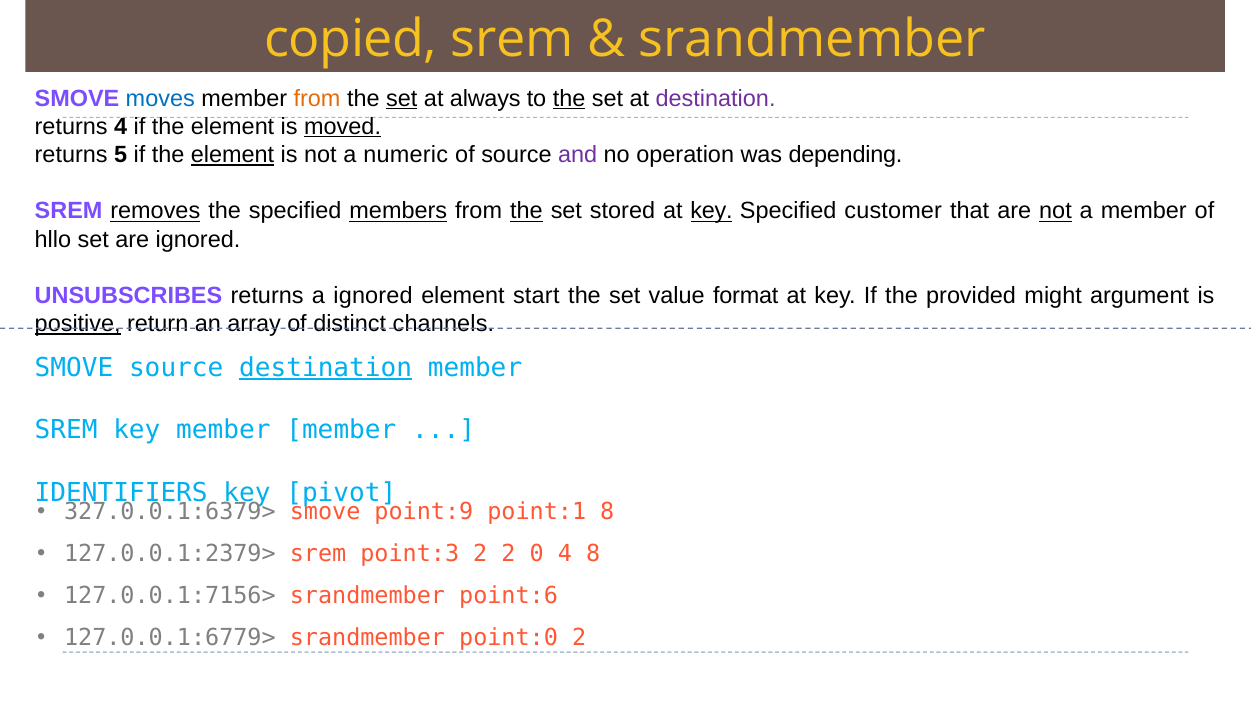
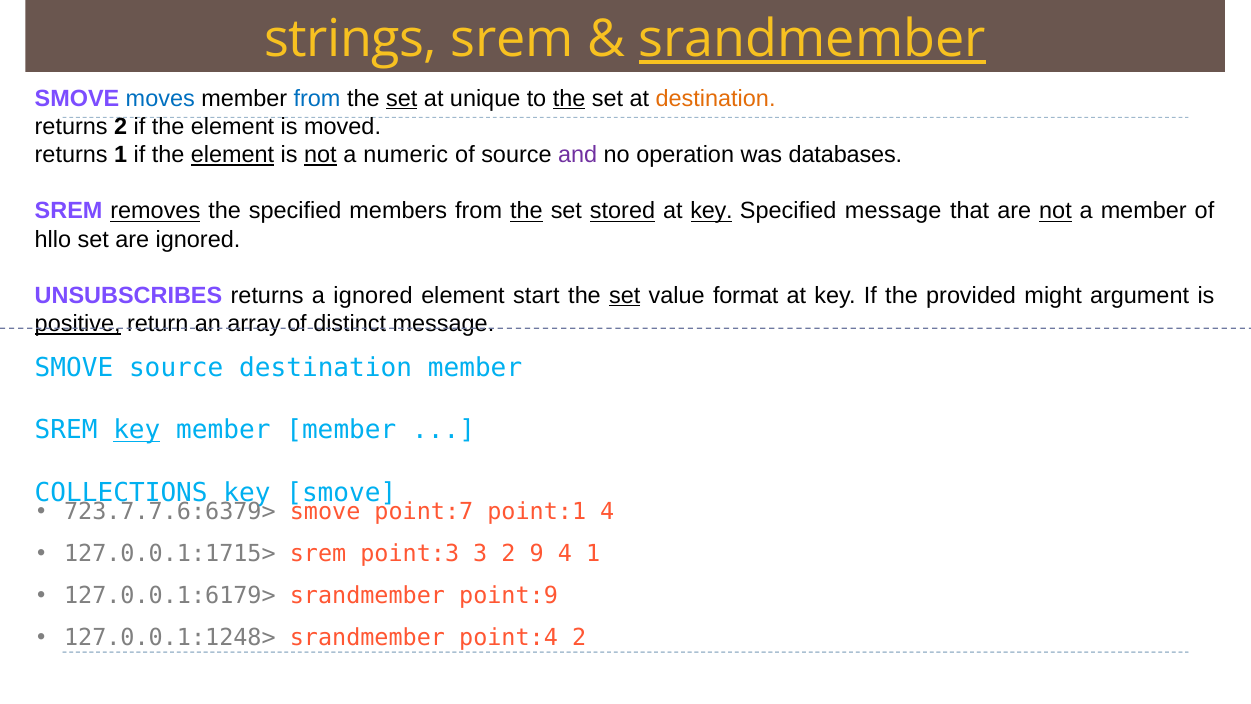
copied: copied -> strings
srandmember at (812, 40) underline: none -> present
from at (317, 98) colour: orange -> blue
always: always -> unique
destination at (716, 98) colour: purple -> orange
returns 4: 4 -> 2
moved underline: present -> none
returns 5: 5 -> 1
not at (320, 155) underline: none -> present
depending: depending -> databases
members underline: present -> none
stored underline: none -> present
Specified customer: customer -> message
set at (625, 296) underline: none -> present
distinct channels: channels -> message
destination at (326, 368) underline: present -> none
key at (137, 430) underline: none -> present
IDENTIFIERS: IDENTIFIERS -> COLLECTIONS
key pivot: pivot -> smove
327.0.0.1:6379>: 327.0.0.1:6379> -> 723.7.7.6:6379>
point:9: point:9 -> point:7
point:1 8: 8 -> 4
127.0.0.1:2379>: 127.0.0.1:2379> -> 127.0.0.1:1715>
point:3 2: 2 -> 3
0: 0 -> 9
4 8: 8 -> 1
127.0.0.1:7156>: 127.0.0.1:7156> -> 127.0.0.1:6179>
point:6: point:6 -> point:9
127.0.0.1:6779>: 127.0.0.1:6779> -> 127.0.0.1:1248>
point:0: point:0 -> point:4
